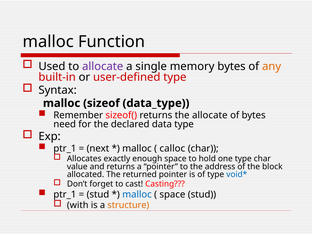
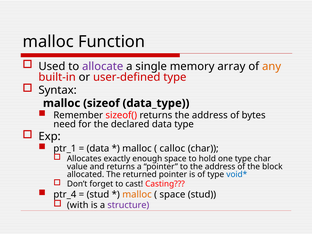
memory bytes: bytes -> array
returns the allocate: allocate -> address
next at (98, 148): next -> data
ptr_1 at (65, 194): ptr_1 -> ptr_4
malloc at (137, 194) colour: blue -> orange
structure colour: orange -> purple
